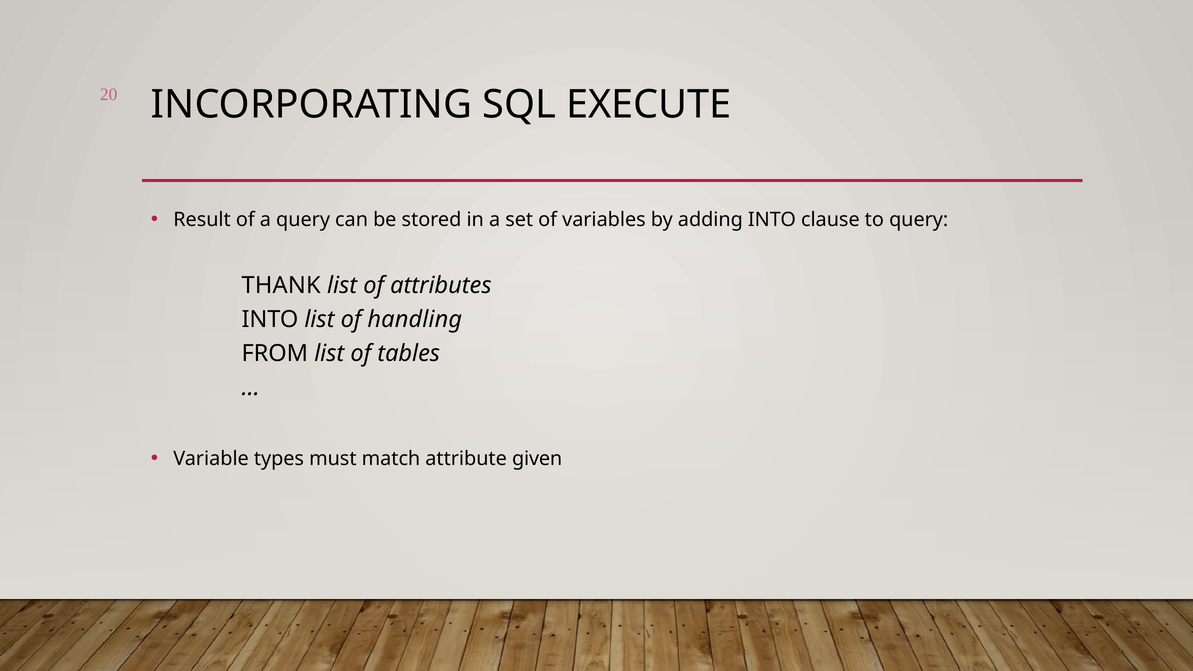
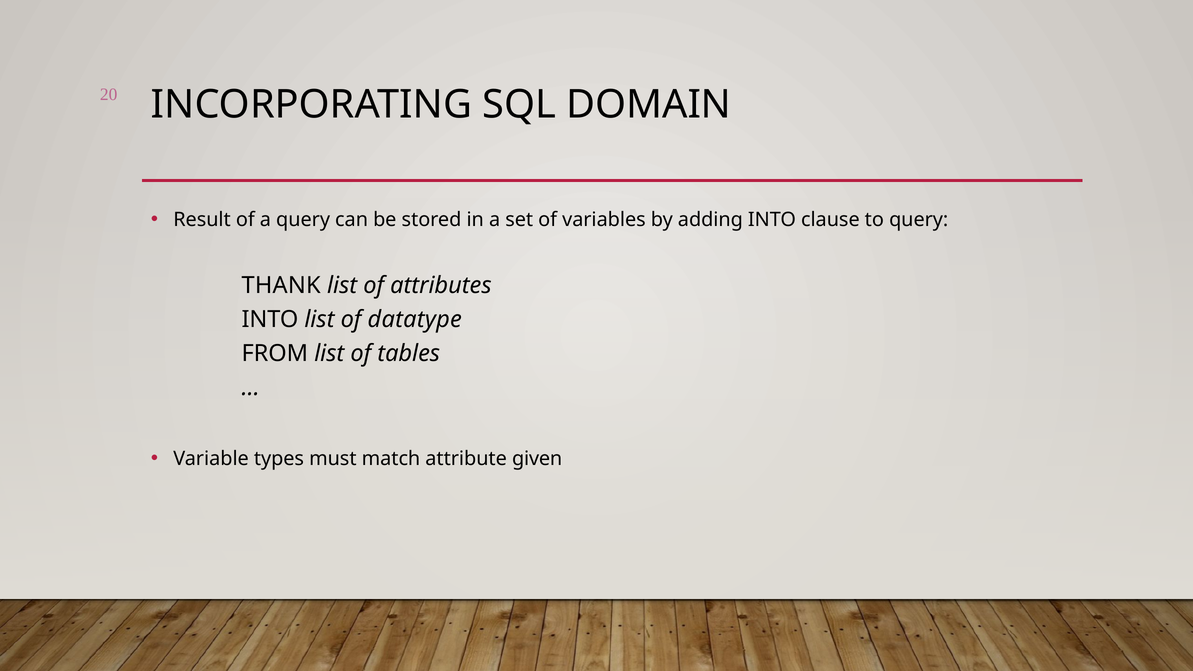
EXECUTE: EXECUTE -> DOMAIN
handling: handling -> datatype
